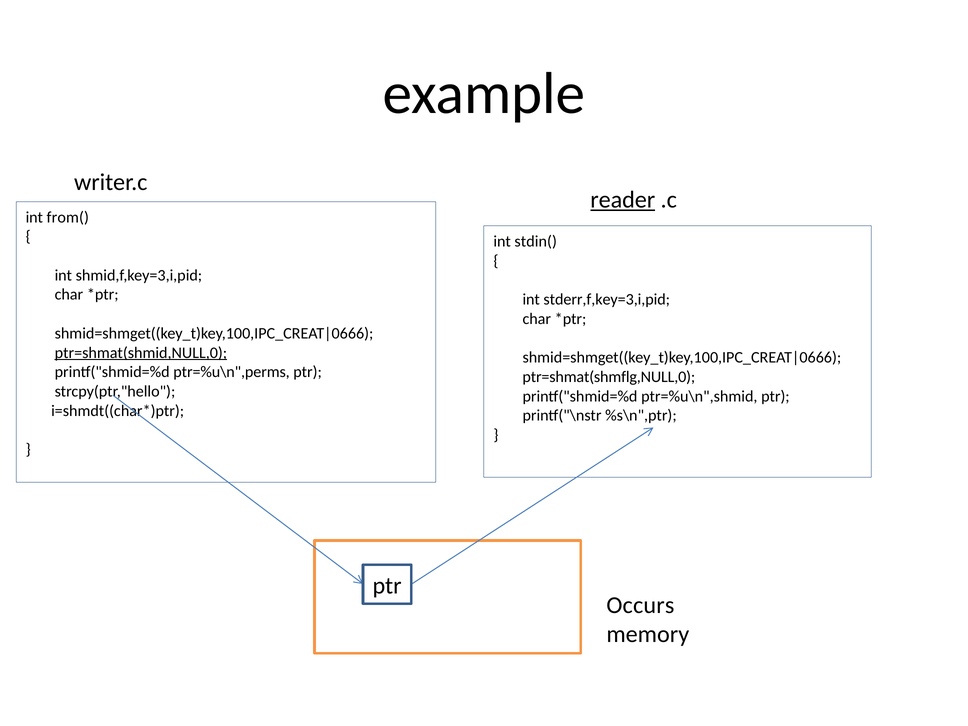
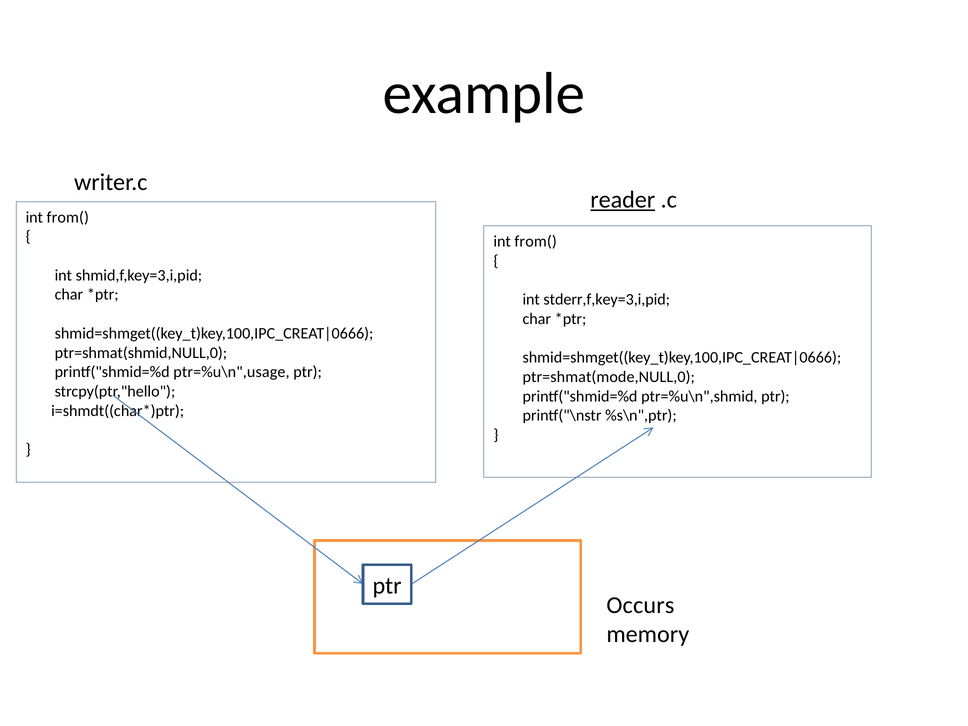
stdin( at (536, 241): stdin( -> from(
ptr=shmat(shmid,NULL,0 underline: present -> none
ptr=%u\n",perms: ptr=%u\n",perms -> ptr=%u\n",usage
ptr=shmat(shmflg,NULL,0: ptr=shmat(shmflg,NULL,0 -> ptr=shmat(mode,NULL,0
